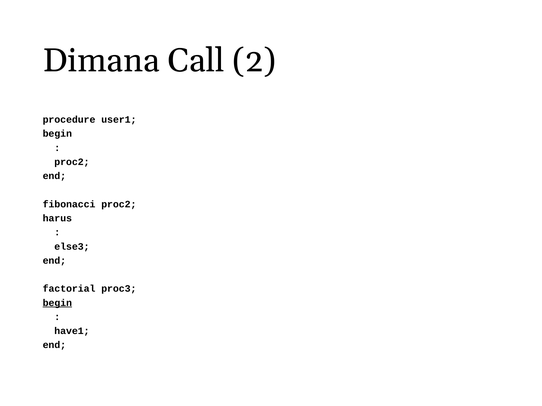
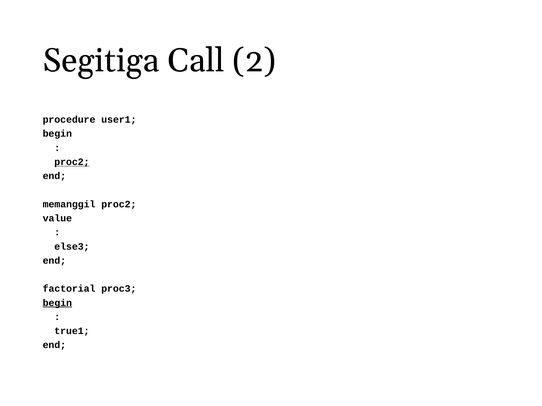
Dimana: Dimana -> Segitiga
proc2 at (72, 162) underline: none -> present
fibonacci: fibonacci -> memanggil
harus: harus -> value
have1: have1 -> true1
